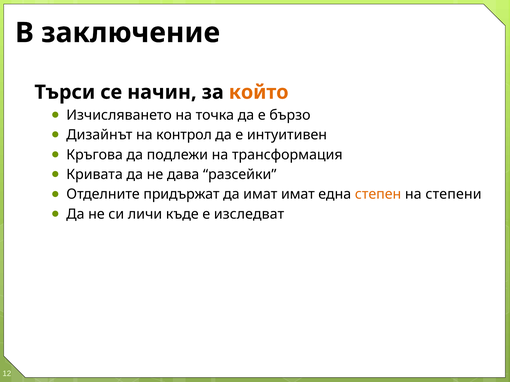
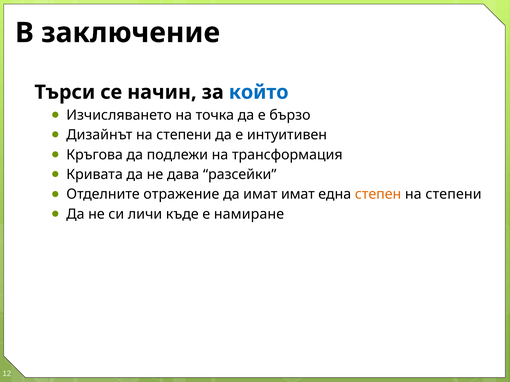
който colour: orange -> blue
Дизайнът на контрол: контрол -> степени
придържат: придържат -> отражение
изследват: изследват -> намиране
